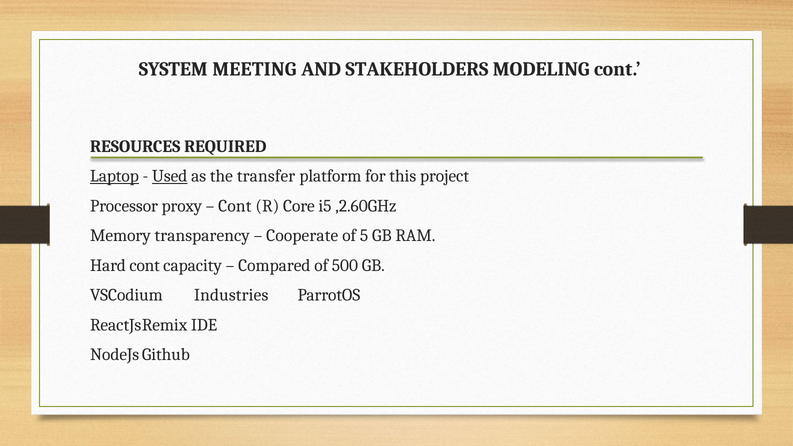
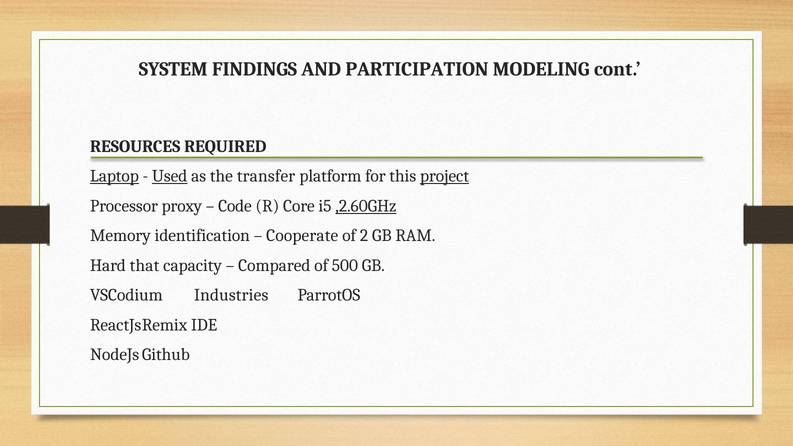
MEETING: MEETING -> FINDINGS
STAKEHOLDERS: STAKEHOLDERS -> PARTICIPATION
project underline: none -> present
Cont at (235, 206): Cont -> Code
,2.60GHz underline: none -> present
transparency: transparency -> identification
5: 5 -> 2
Hard cont: cont -> that
